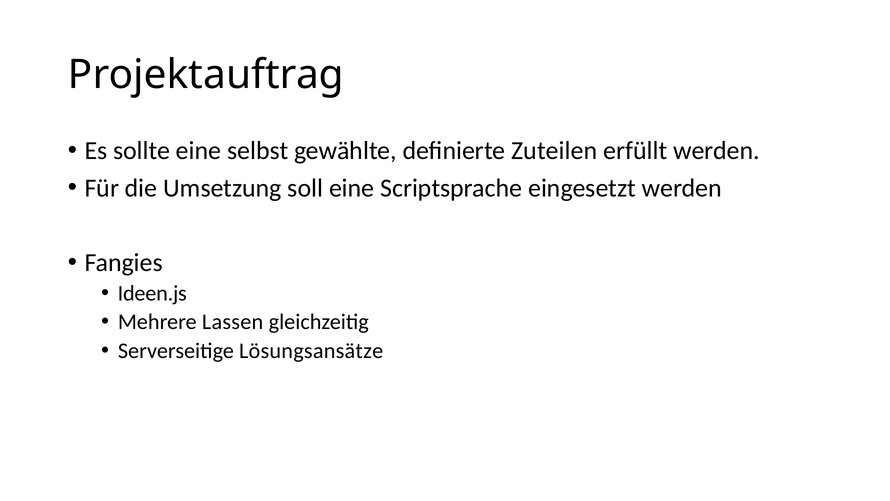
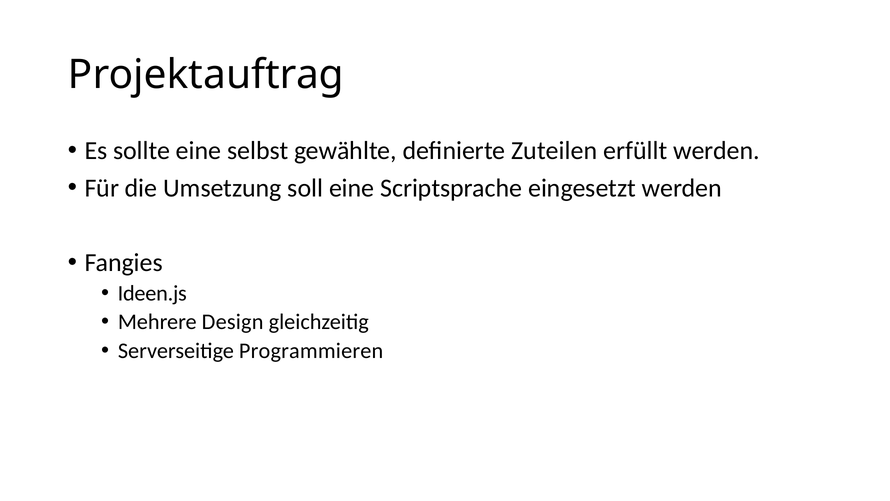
Lassen: Lassen -> Design
Lösungsansätze: Lösungsansätze -> Programmieren
